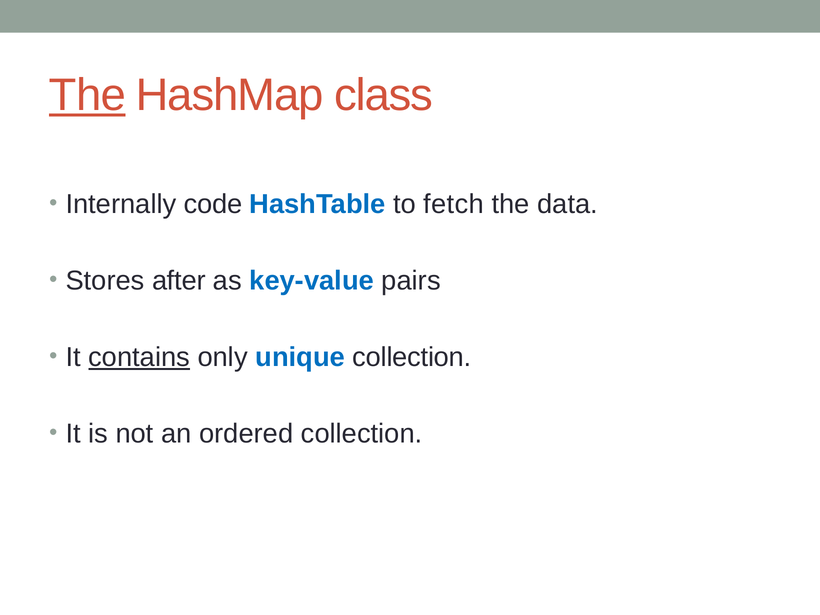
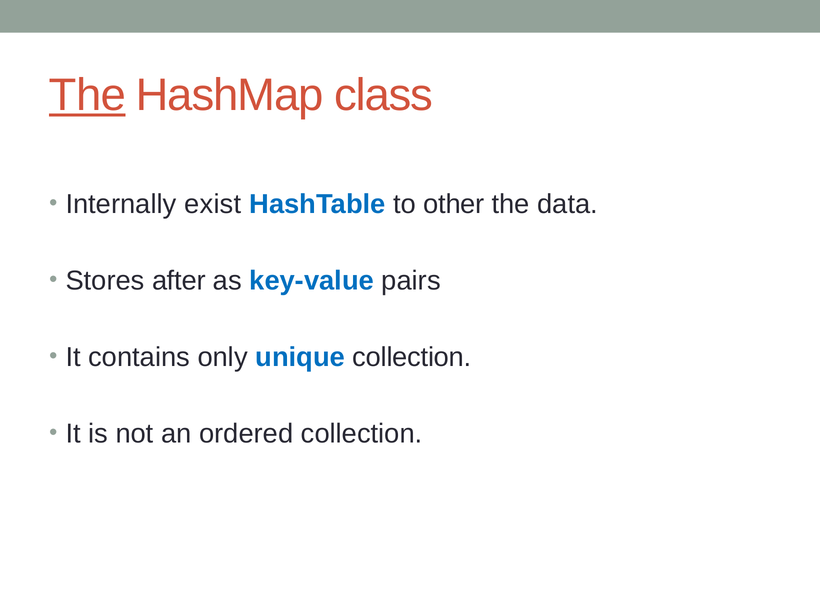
code: code -> exist
fetch: fetch -> other
contains underline: present -> none
